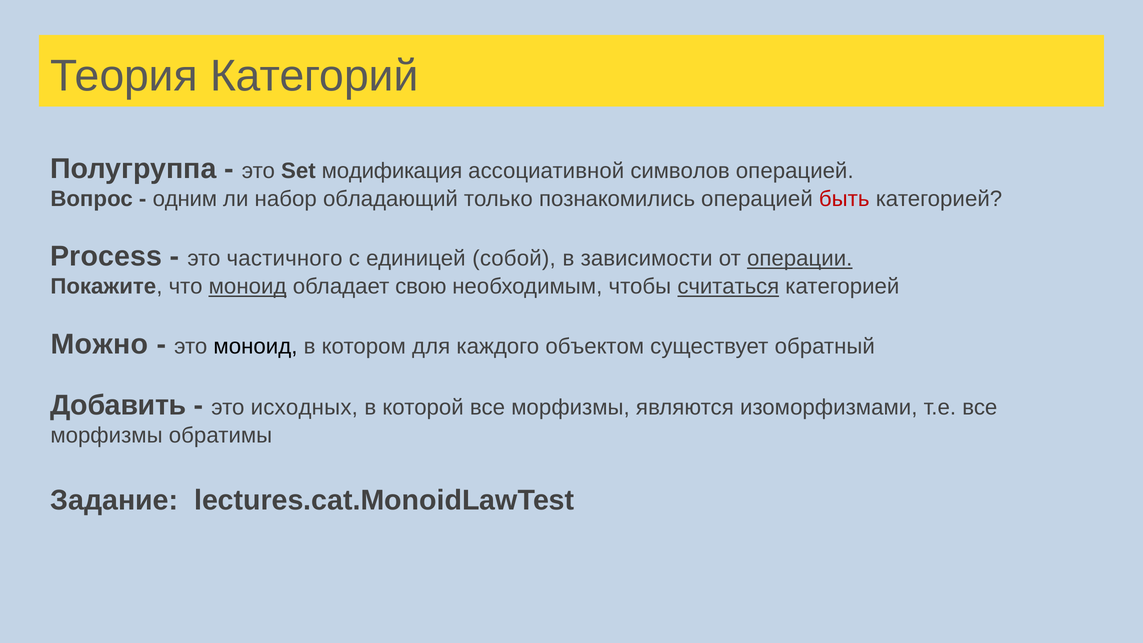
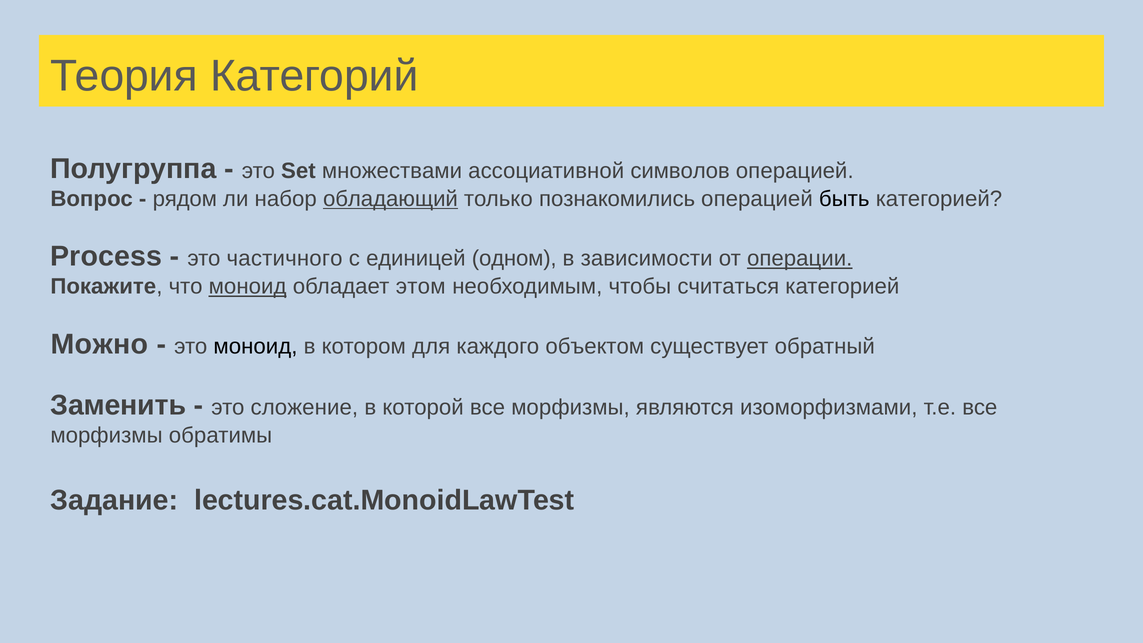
модификация: модификация -> множествами
одним: одним -> рядом
обладающий underline: none -> present
быть colour: red -> black
собой: собой -> одном
свою: свою -> этом
считаться underline: present -> none
Добавить: Добавить -> Заменить
исходных: исходных -> сложение
